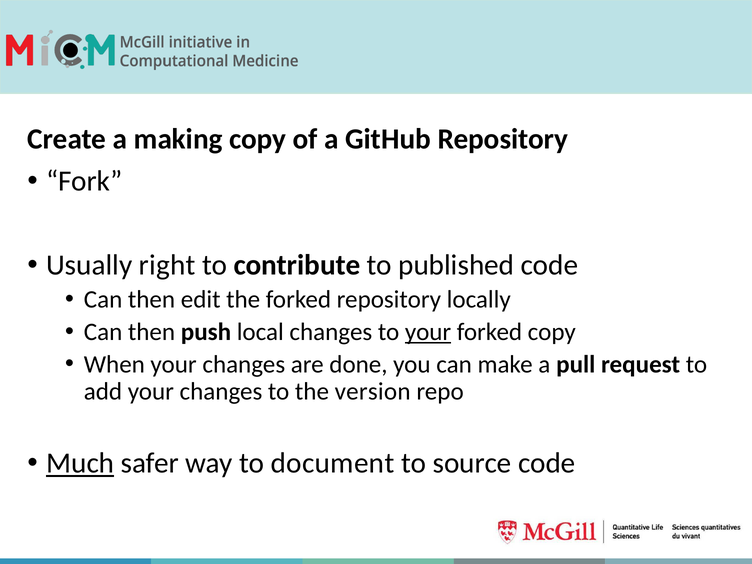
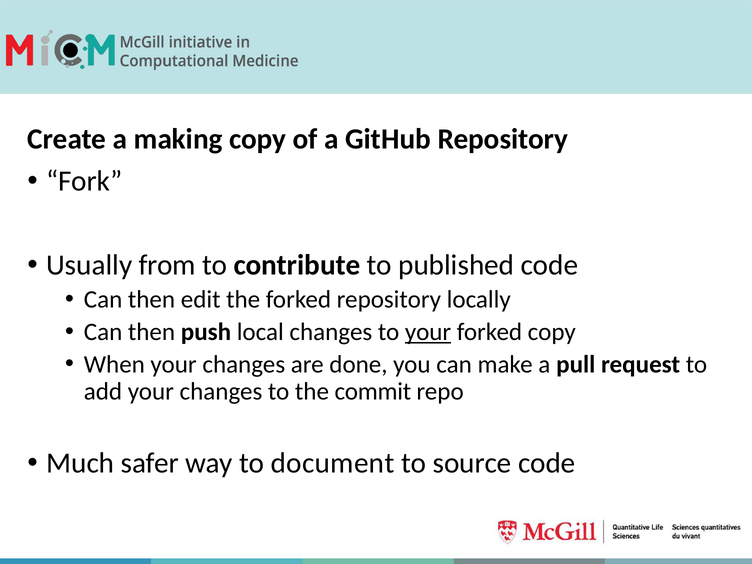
right: right -> from
version: version -> commit
Much underline: present -> none
